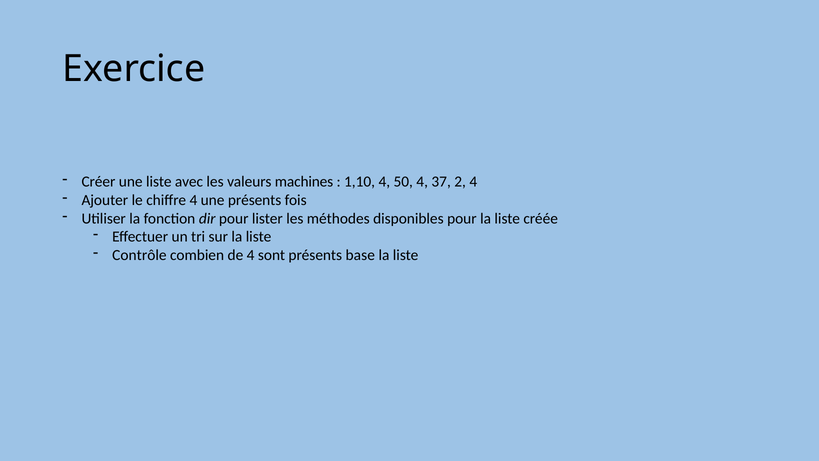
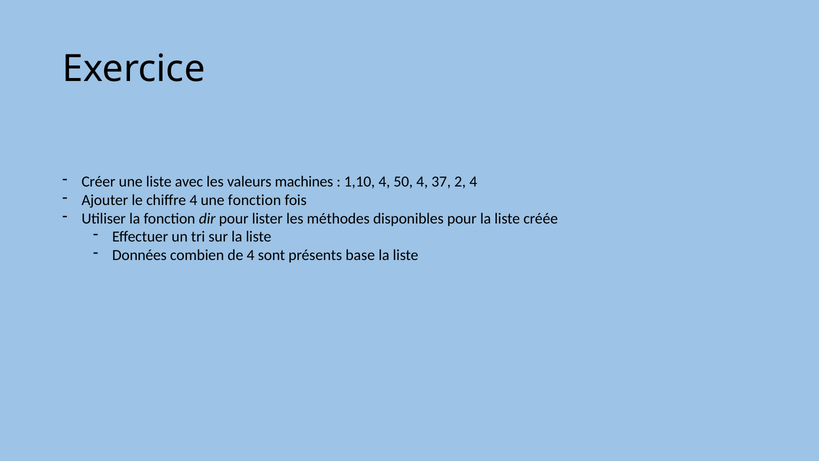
une présents: présents -> fonction
Contrôle: Contrôle -> Données
